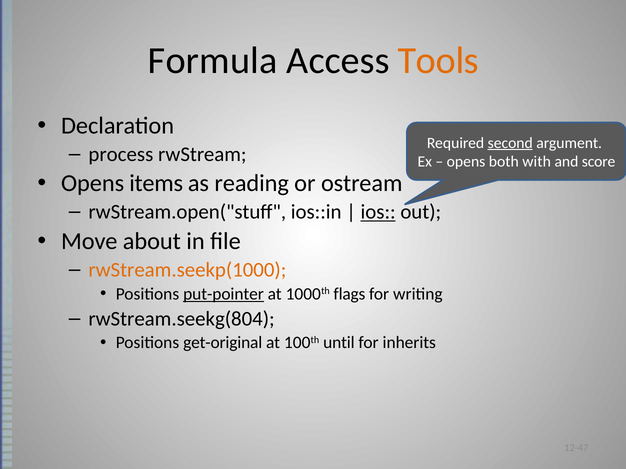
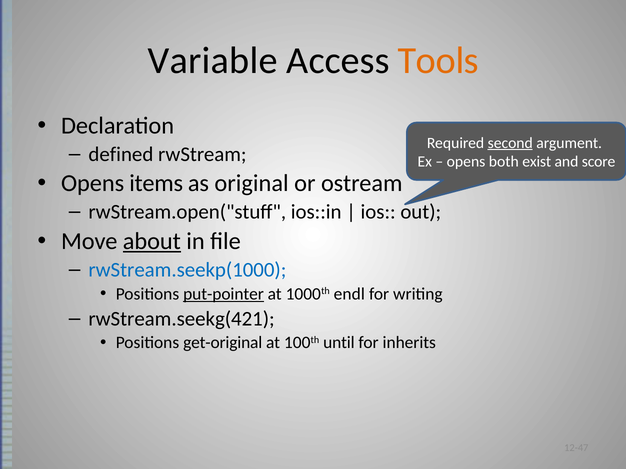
Formula: Formula -> Variable
process: process -> defined
with: with -> exist
reading: reading -> original
ios underline: present -> none
about underline: none -> present
rwStream.seekp(1000 colour: orange -> blue
flags: flags -> endl
rwStream.seekg(804: rwStream.seekg(804 -> rwStream.seekg(421
